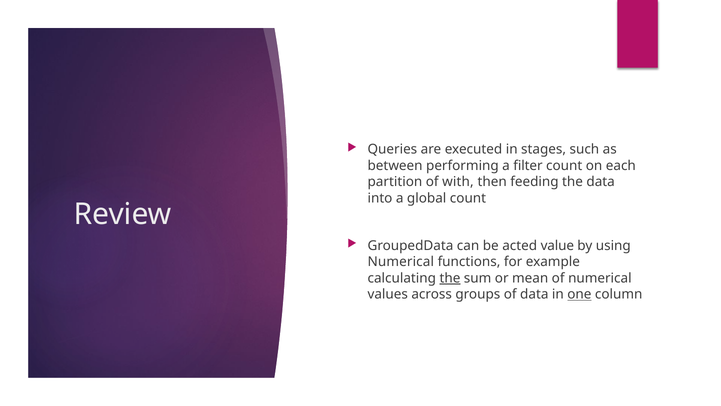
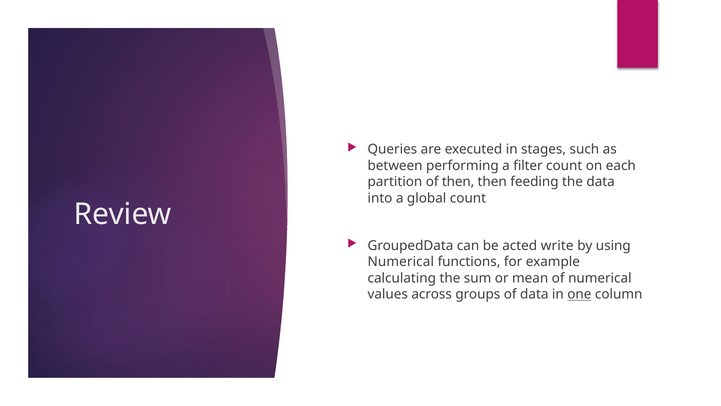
of with: with -> then
value: value -> write
the at (450, 278) underline: present -> none
